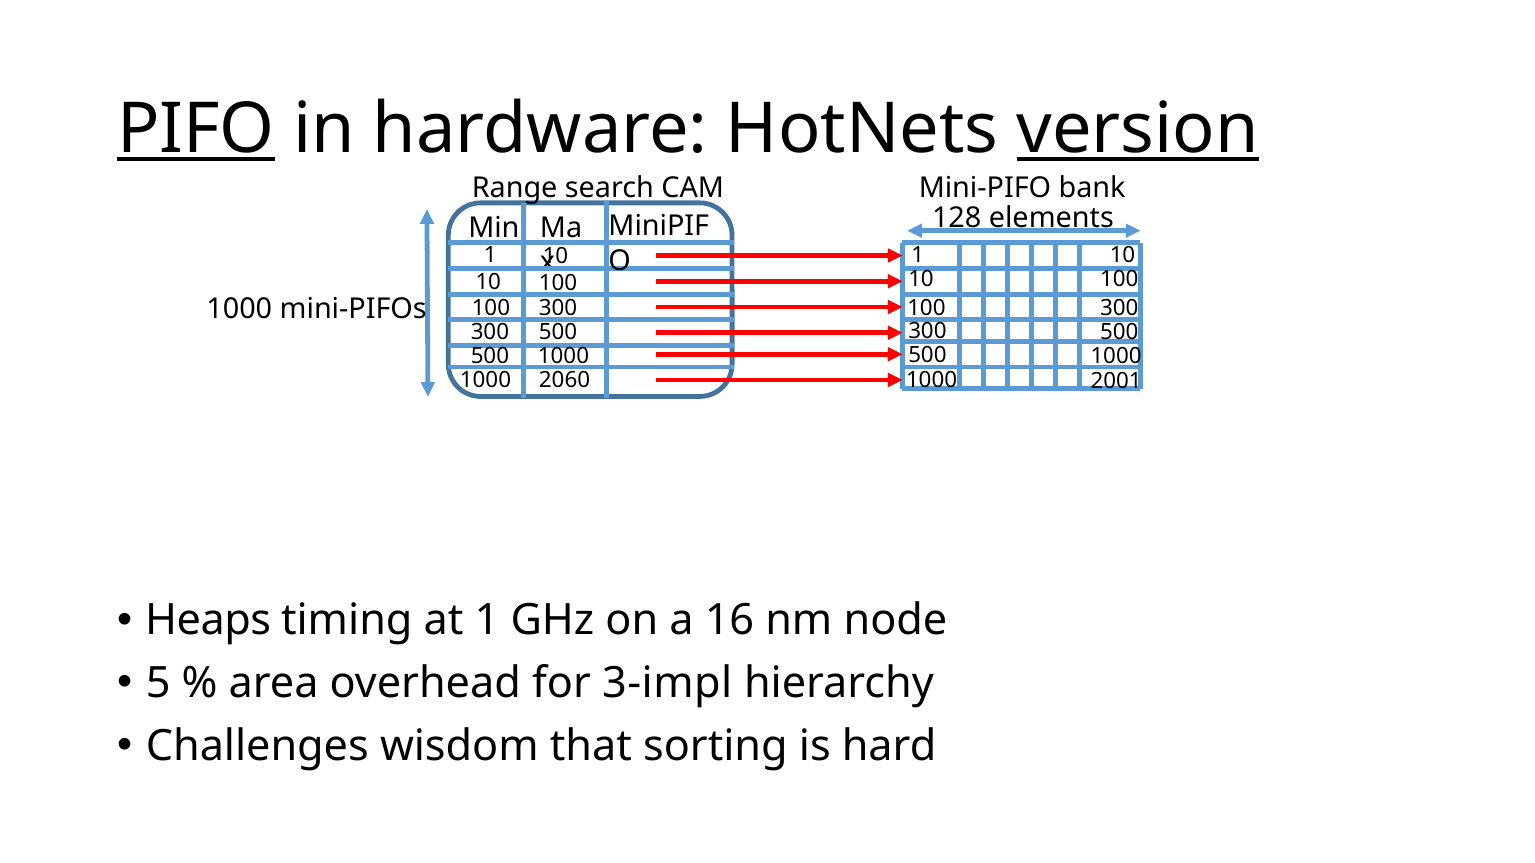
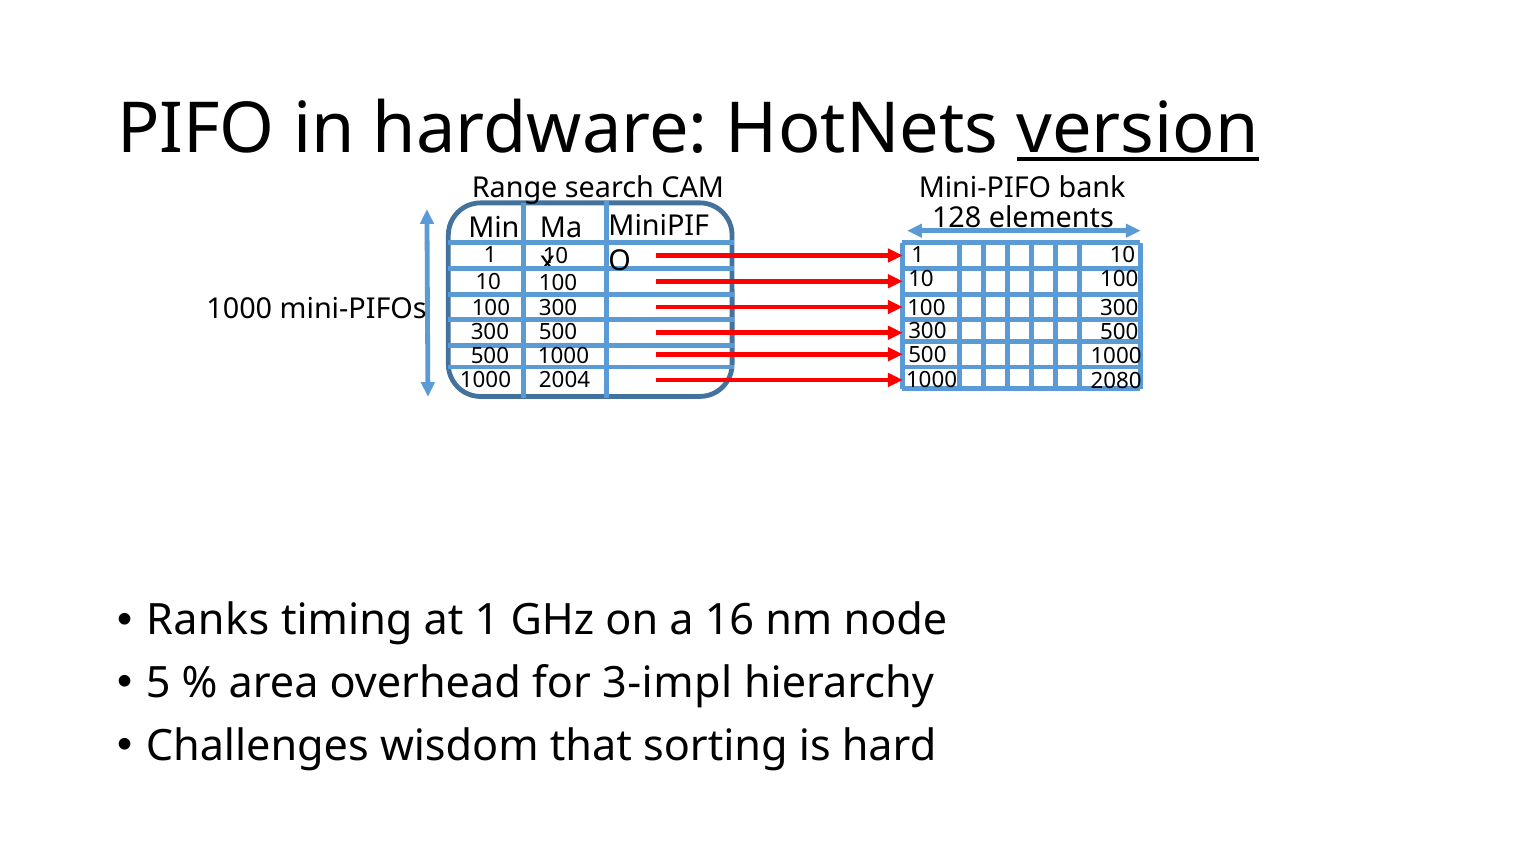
PIFO underline: present -> none
2060: 2060 -> 2004
2001: 2001 -> 2080
Heaps: Heaps -> Ranks
